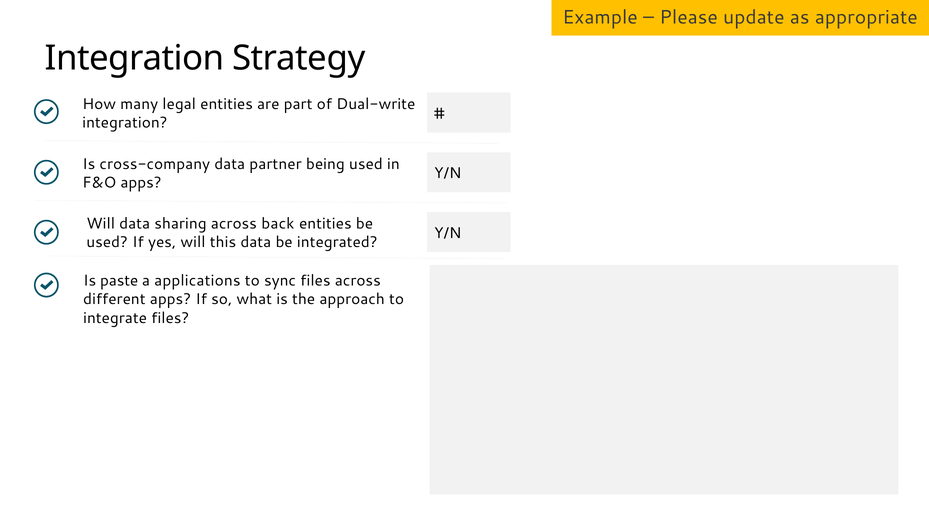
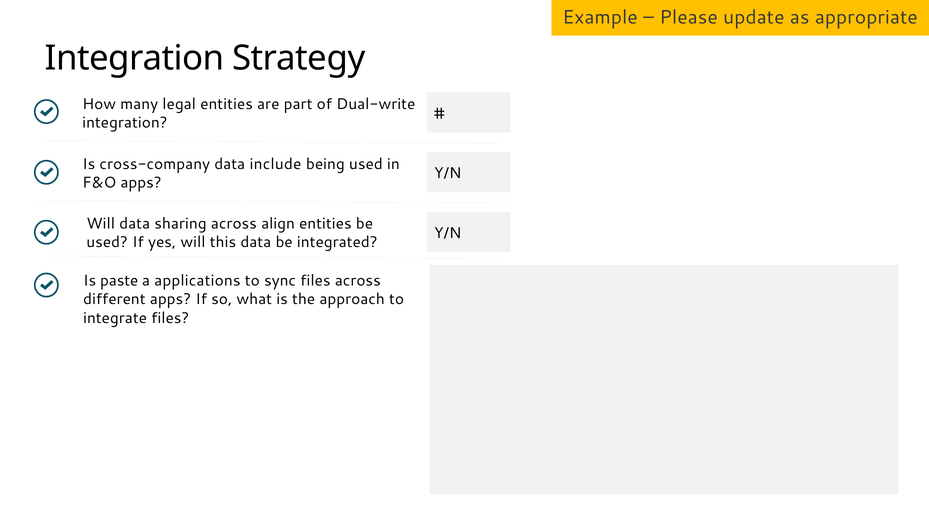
partner: partner -> include
back: back -> align
